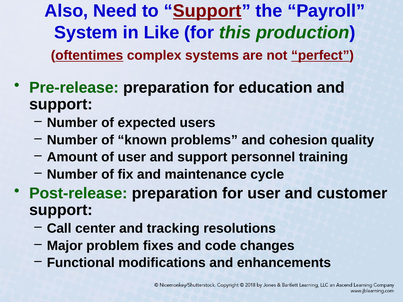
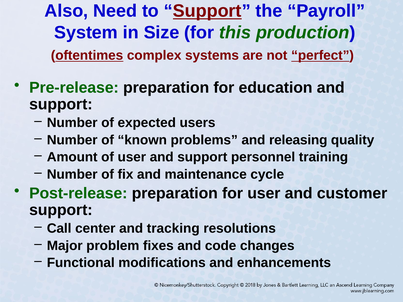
Like: Like -> Size
cohesion: cohesion -> releasing
